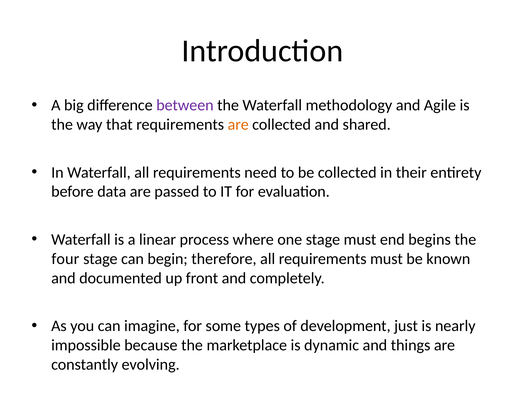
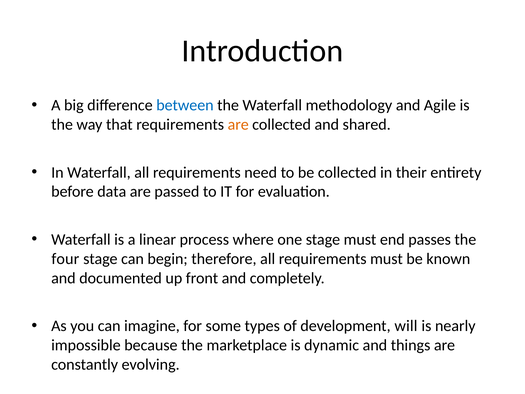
between colour: purple -> blue
begins: begins -> passes
just: just -> will
